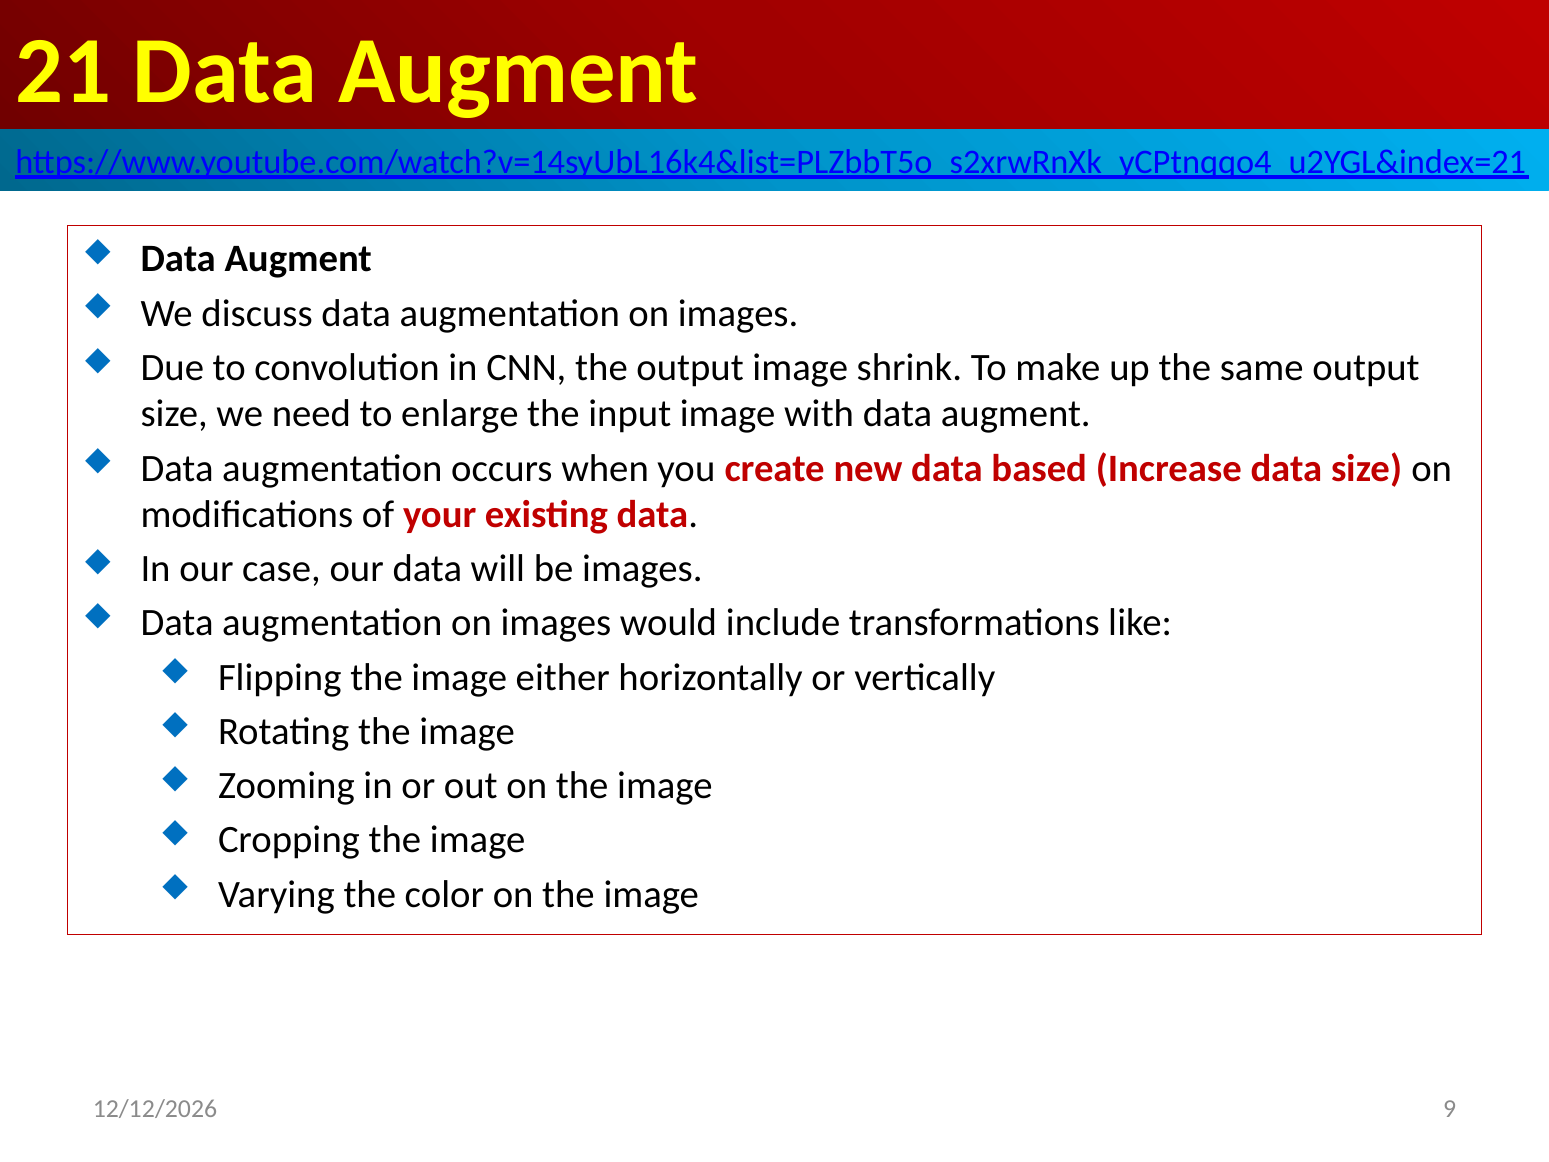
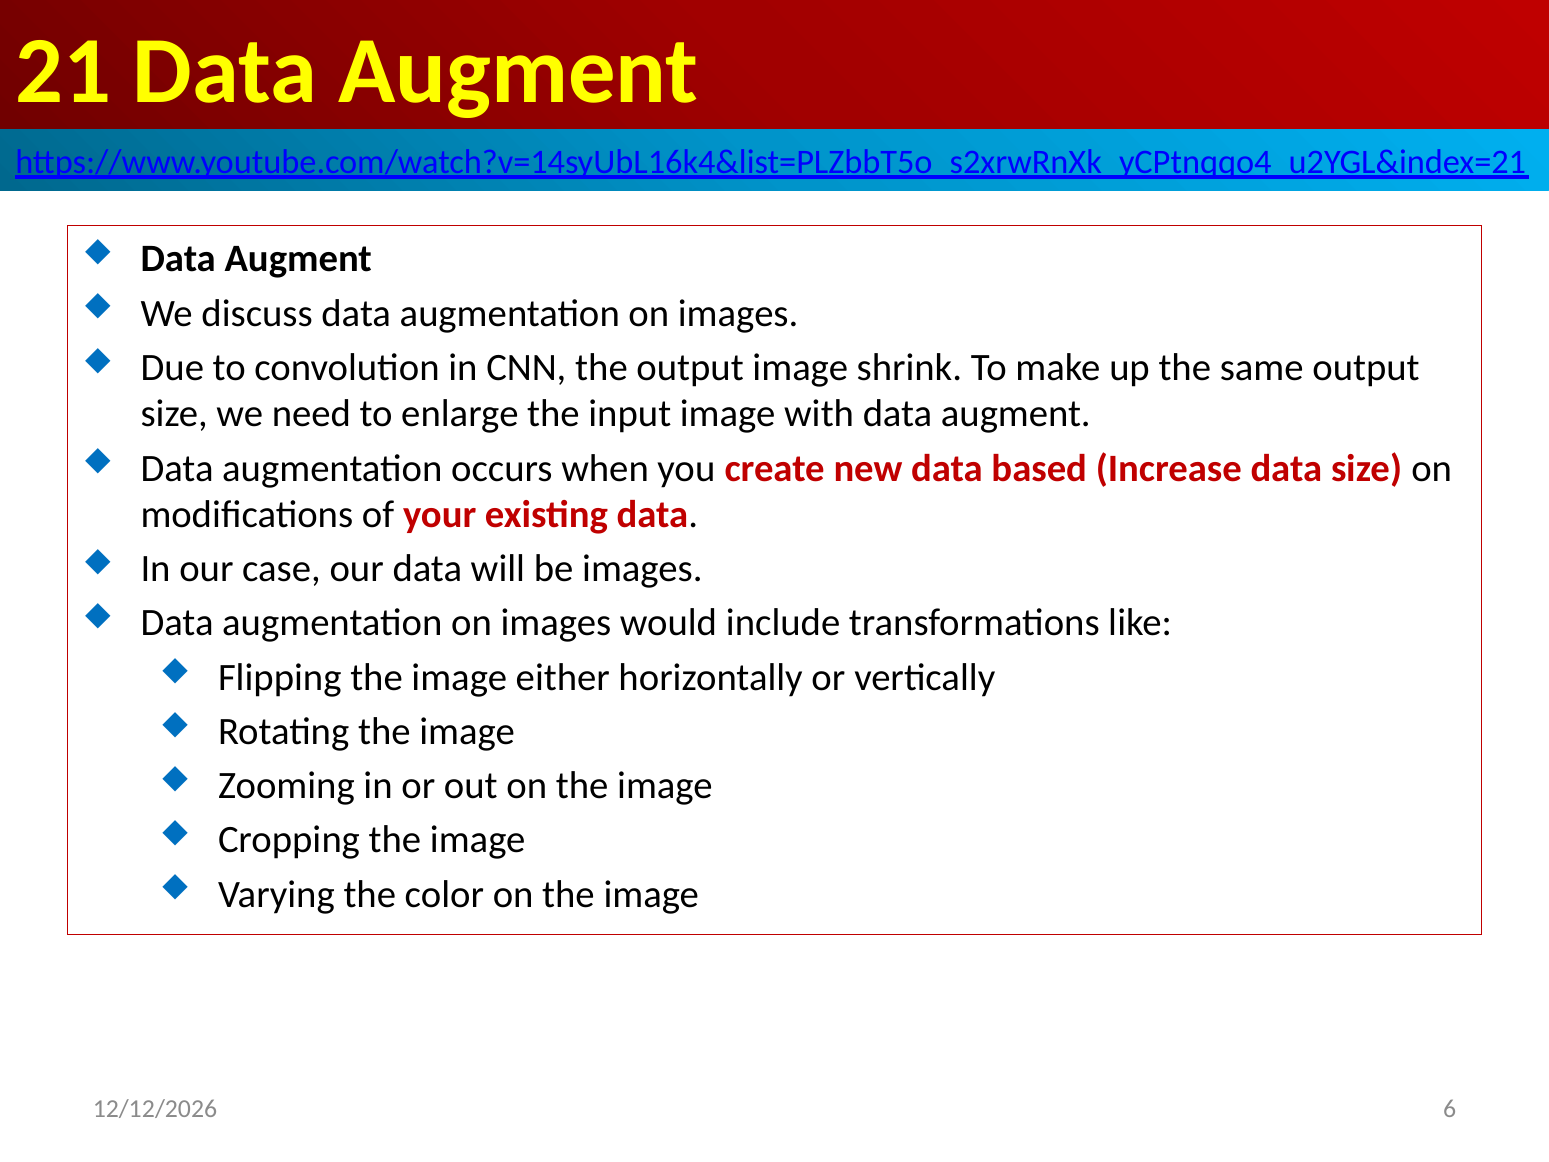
9: 9 -> 6
